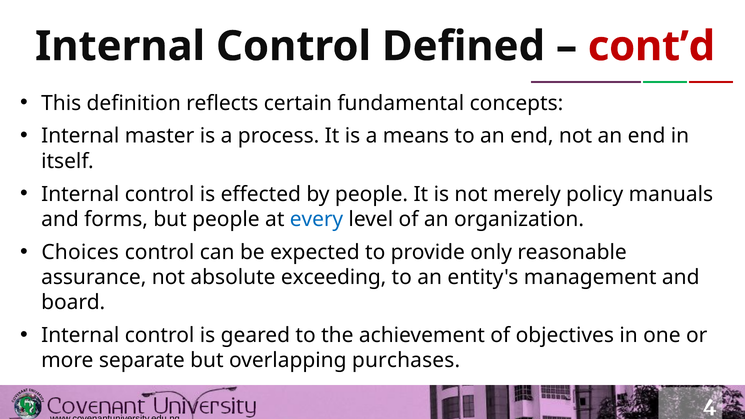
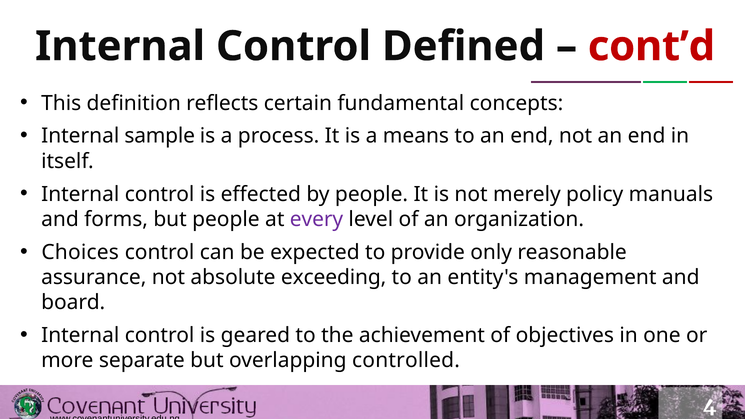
master: master -> sample
every colour: blue -> purple
purchases: purchases -> controlled
